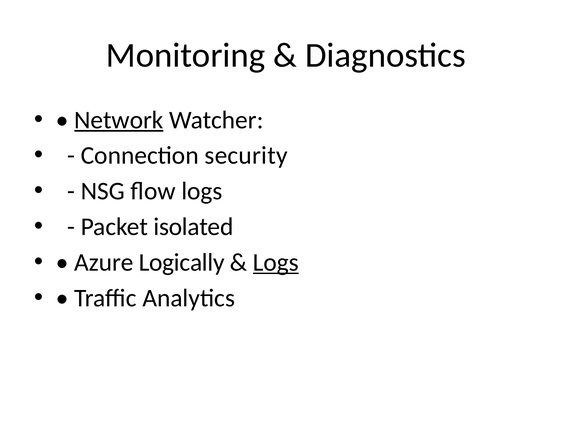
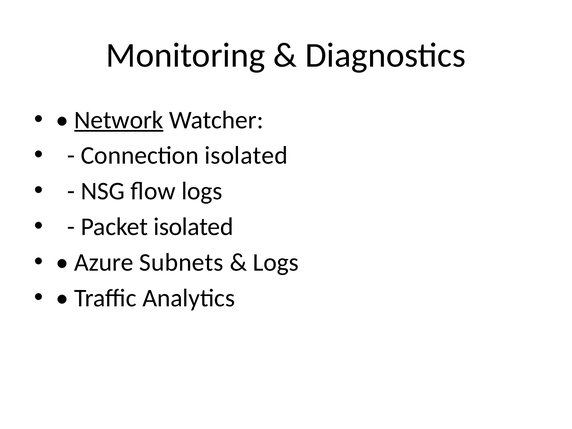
Connection security: security -> isolated
Logically: Logically -> Subnets
Logs at (276, 262) underline: present -> none
